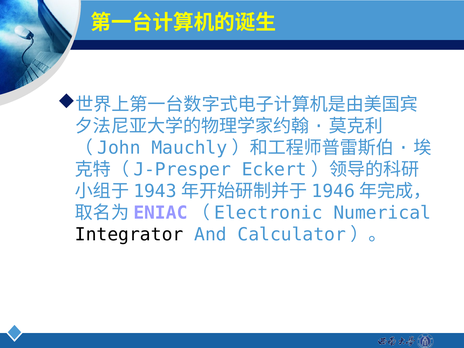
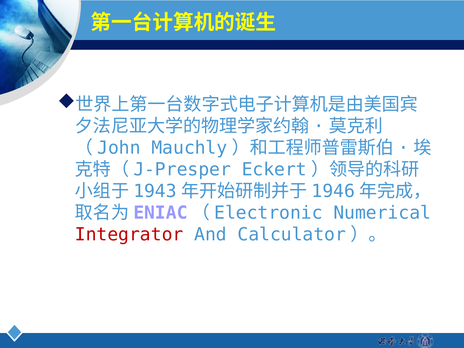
Integrator colour: black -> red
